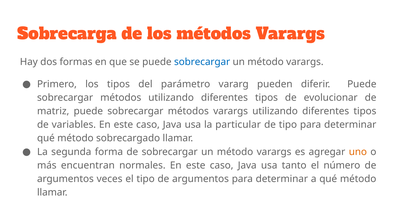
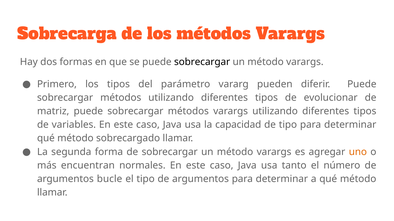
sobrecargar at (202, 62) colour: blue -> black
particular: particular -> capacidad
veces: veces -> bucle
